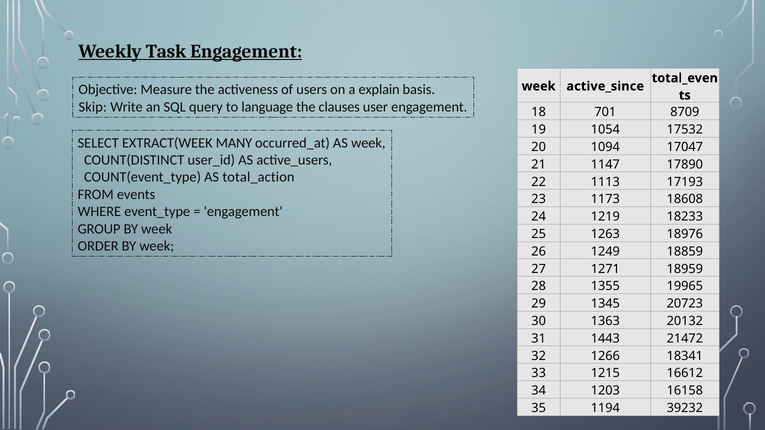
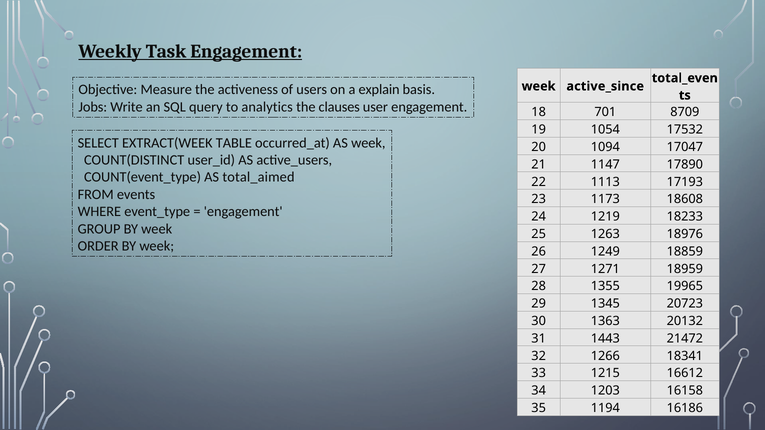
Skip: Skip -> Jobs
language: language -> analytics
MANY: MANY -> TABLE
total_action: total_action -> total_aimed
39232: 39232 -> 16186
